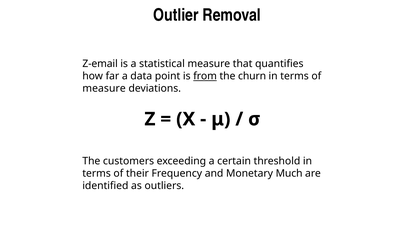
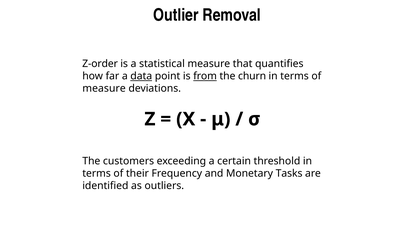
Z-email: Z-email -> Z-order
data underline: none -> present
Much: Much -> Tasks
